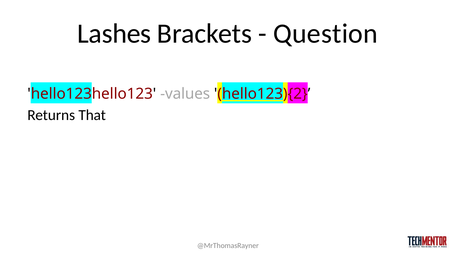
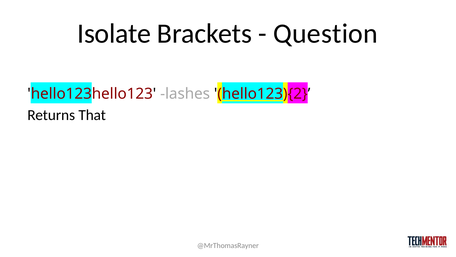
Lashes: Lashes -> Isolate
values: values -> lashes
